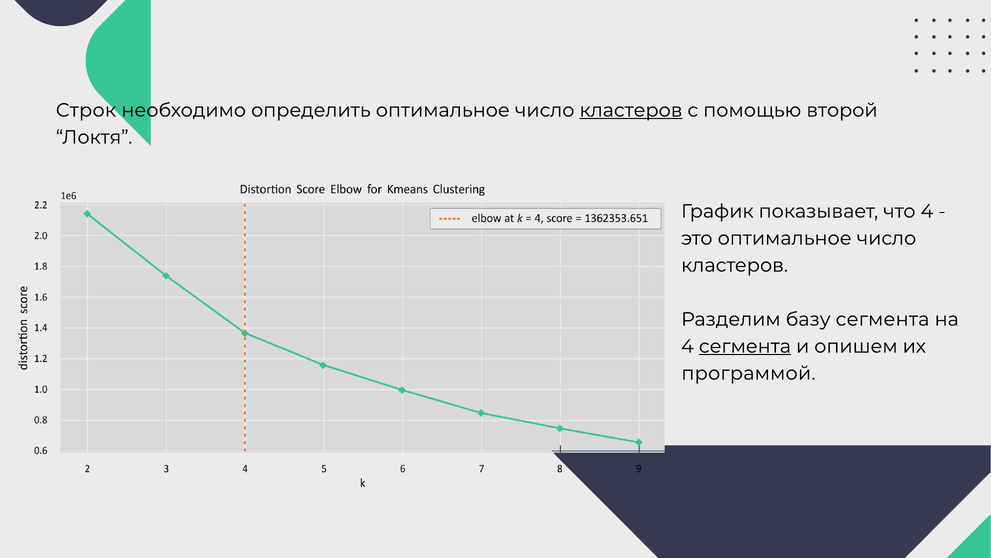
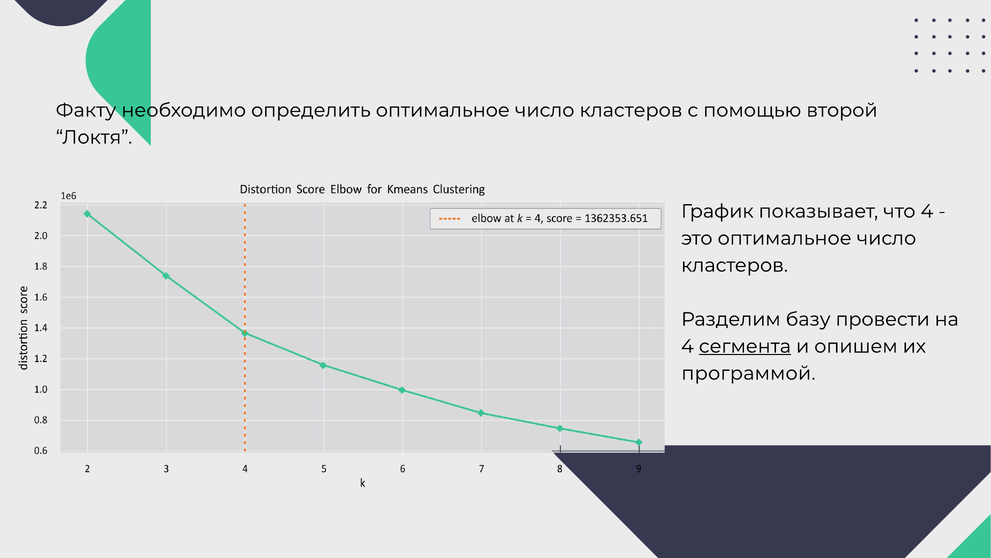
Строк: Строк -> Факту
кластеров at (631, 110) underline: present -> none
базу сегмента: сегмента -> провести
